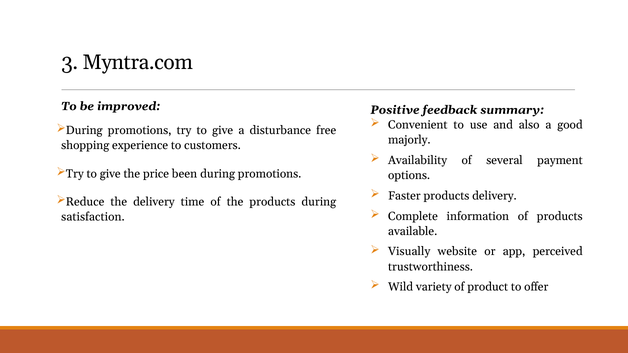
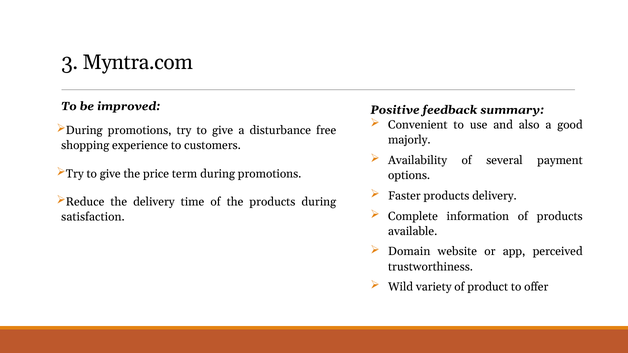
been: been -> term
Visually: Visually -> Domain
